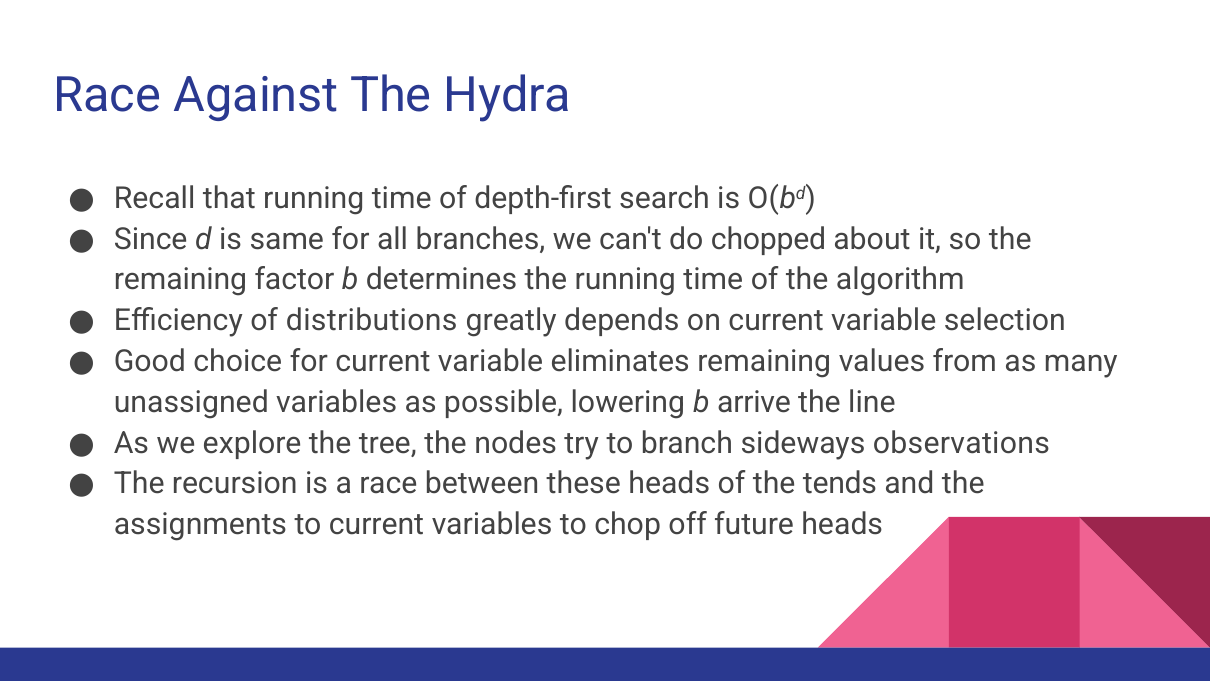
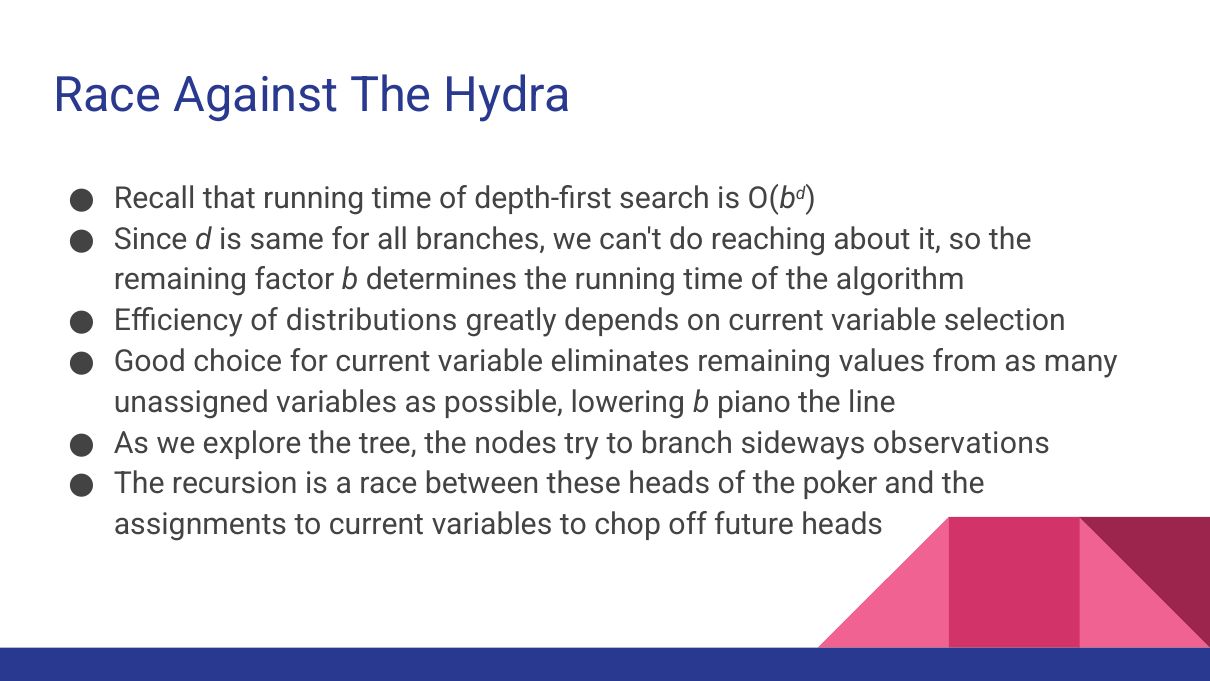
chopped: chopped -> reaching
arrive: arrive -> piano
tends: tends -> poker
